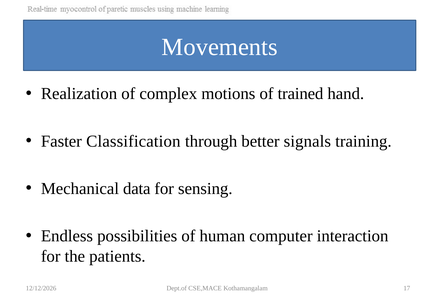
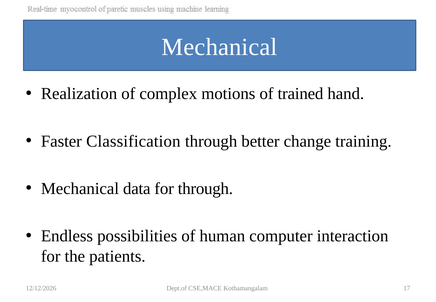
Movements at (220, 47): Movements -> Mechanical
signals: signals -> change
for sensing: sensing -> through
